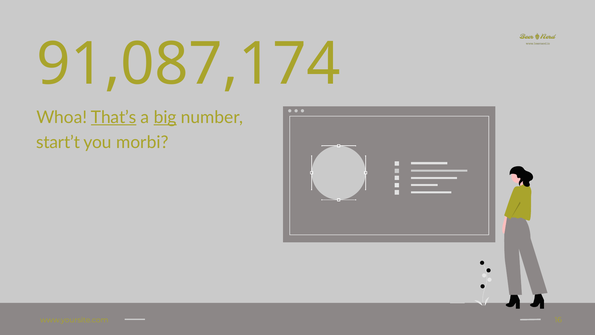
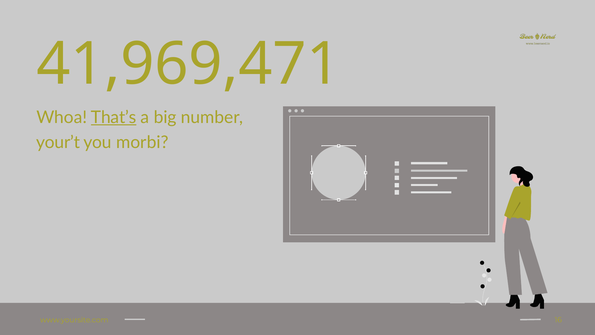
91,087,174: 91,087,174 -> 41,969,471
big underline: present -> none
start’t: start’t -> your’t
